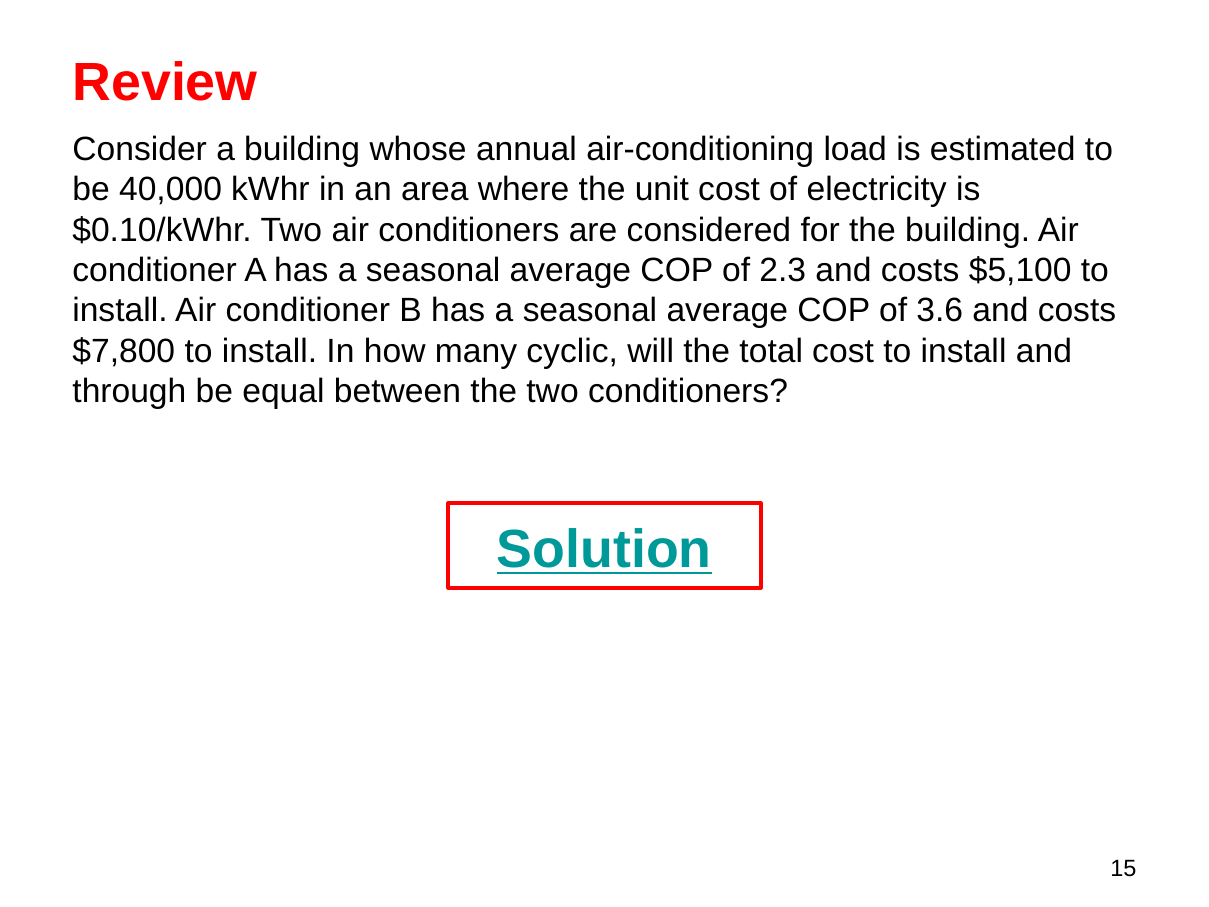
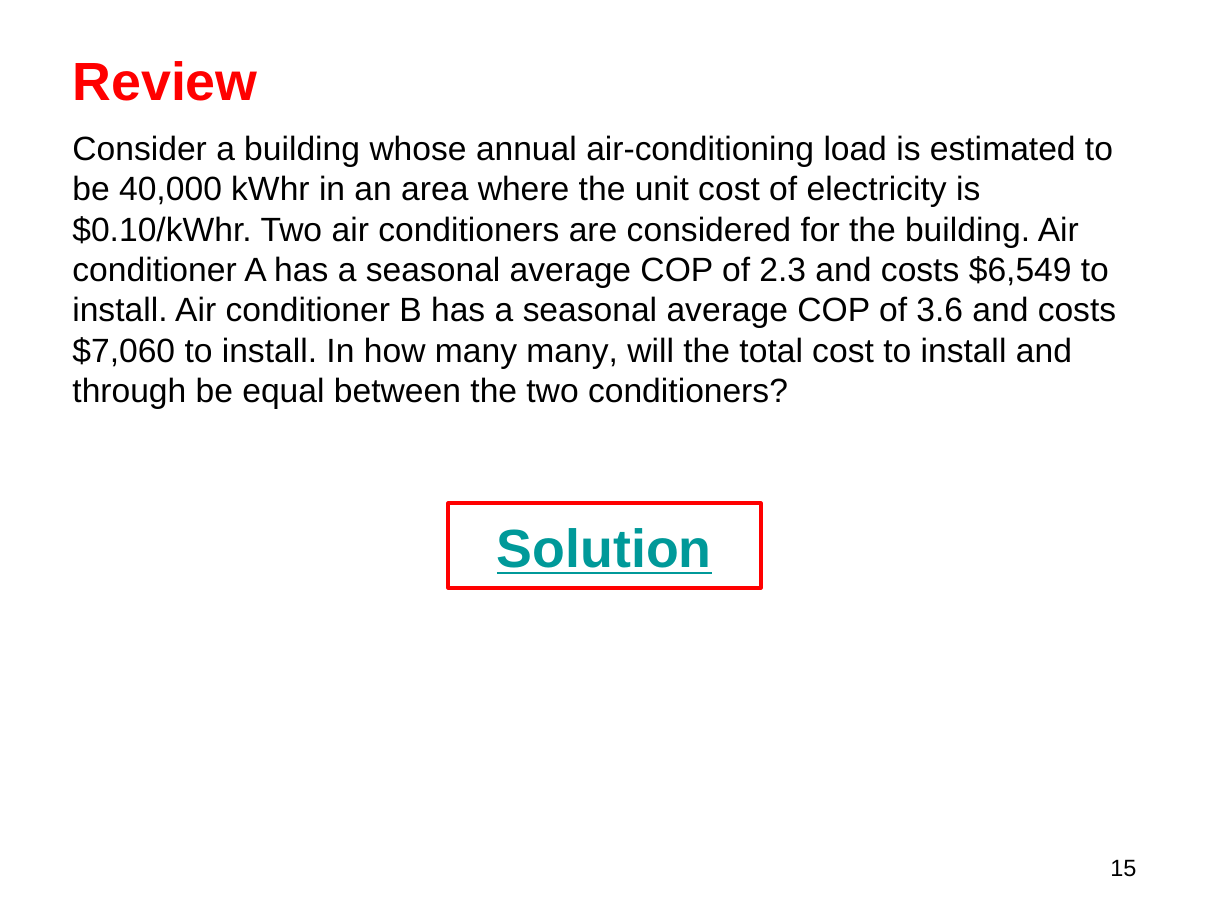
$5,100: $5,100 -> $6,549
$7,800: $7,800 -> $7,060
many cyclic: cyclic -> many
